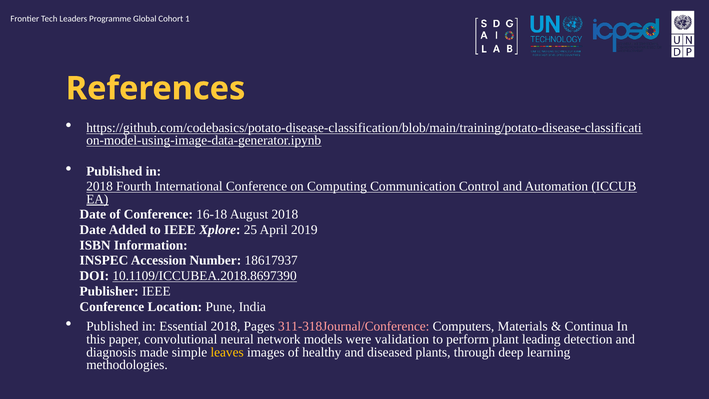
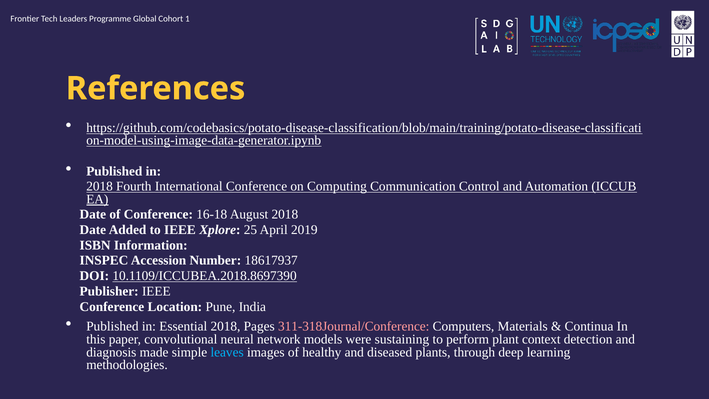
validation: validation -> sustaining
leading: leading -> context
leaves colour: yellow -> light blue
